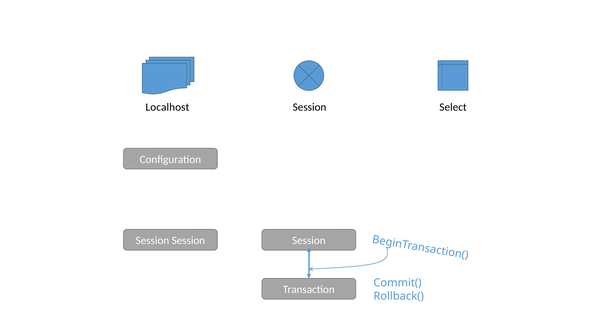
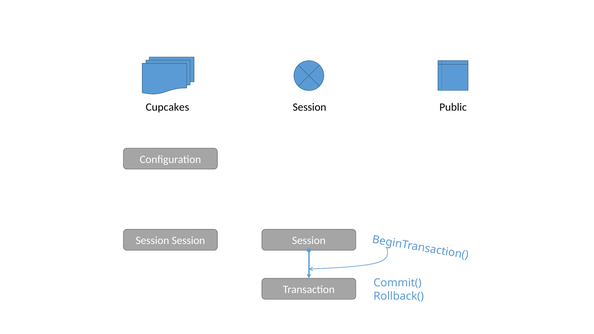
Localhost: Localhost -> Cupcakes
Select: Select -> Public
